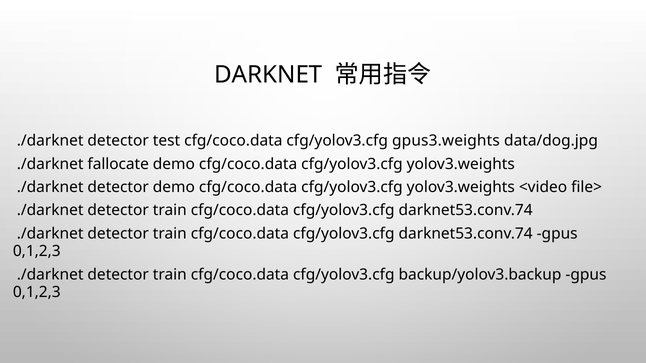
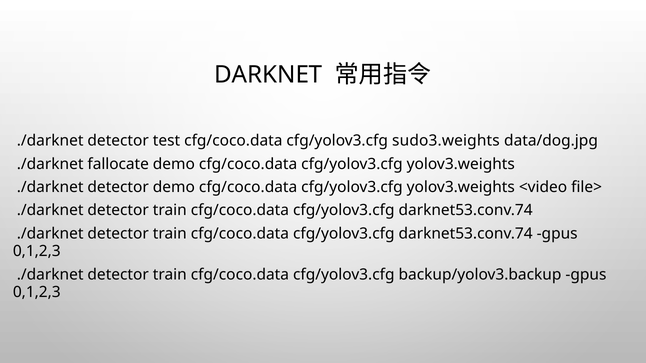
gpus3.weights: gpus3.weights -> sudo3.weights
